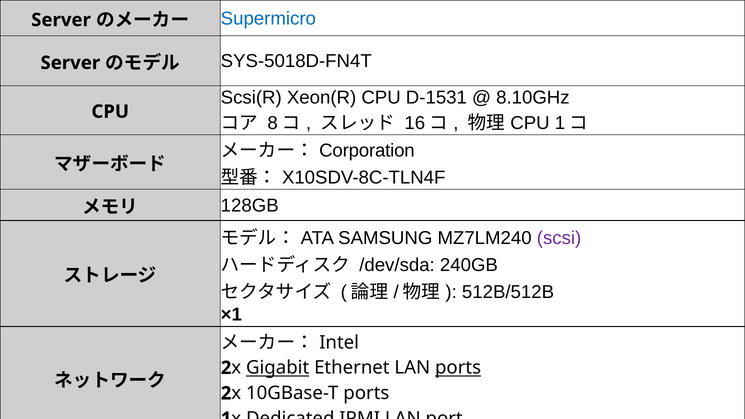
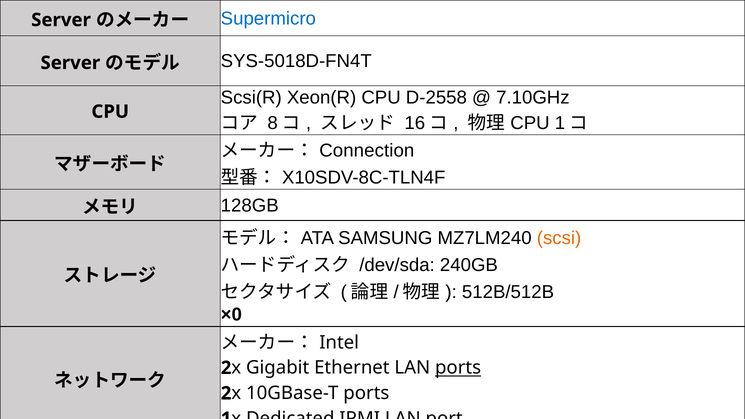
D-1531: D-1531 -> D-2558
8.10GHz: 8.10GHz -> 7.10GHz
Corporation: Corporation -> Connection
scsi colour: purple -> orange
×1: ×1 -> ×0
Gigabit underline: present -> none
